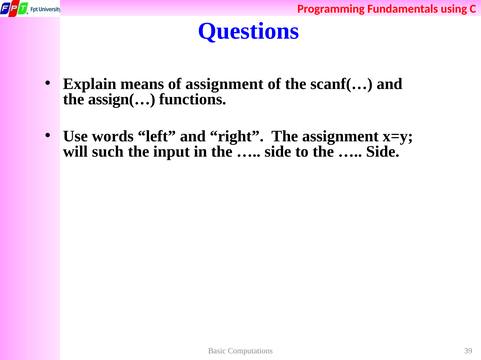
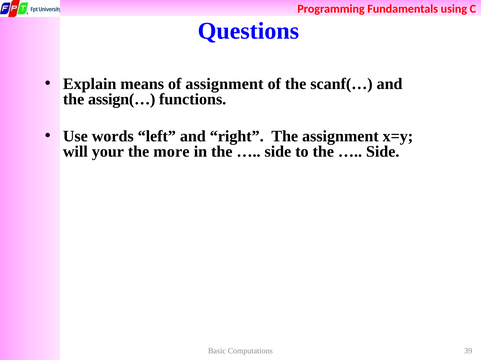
such: such -> your
input: input -> more
